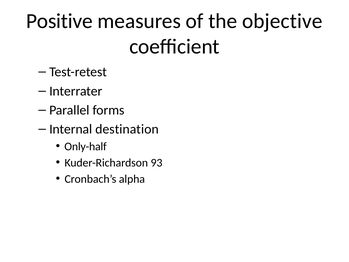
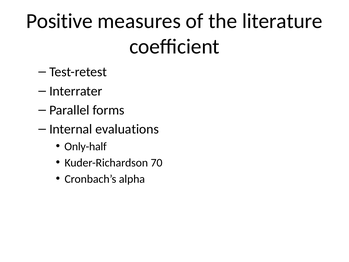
objective: objective -> literature
destination: destination -> evaluations
93: 93 -> 70
